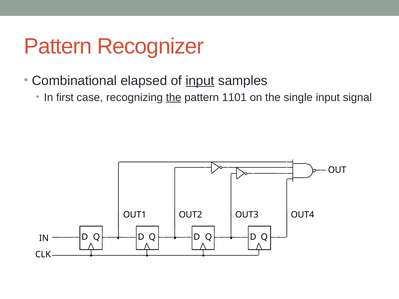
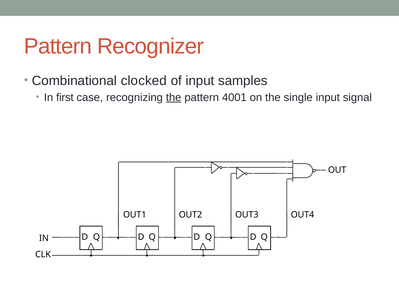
elapsed: elapsed -> clocked
input at (200, 81) underline: present -> none
1101: 1101 -> 4001
